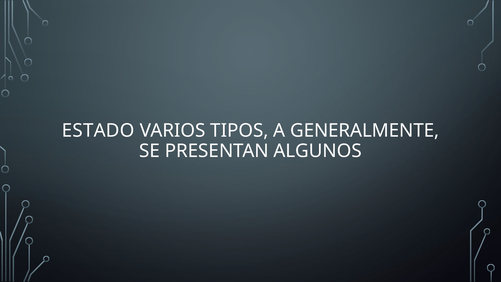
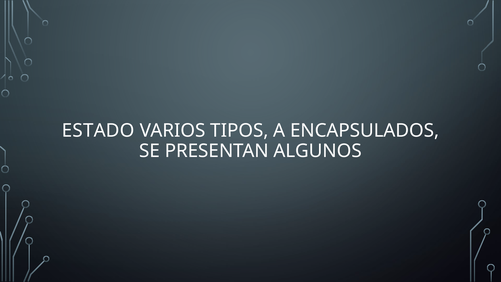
GENERALMENTE: GENERALMENTE -> ENCAPSULADOS
